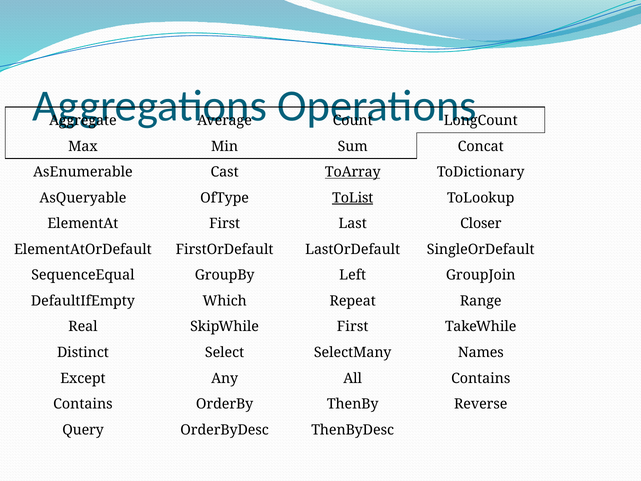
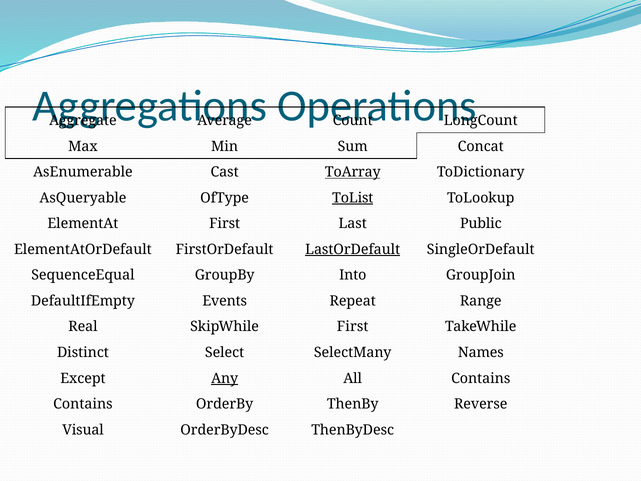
Closer: Closer -> Public
LastOrDefault underline: none -> present
Left: Left -> Into
Which: Which -> Events
Any underline: none -> present
Query: Query -> Visual
